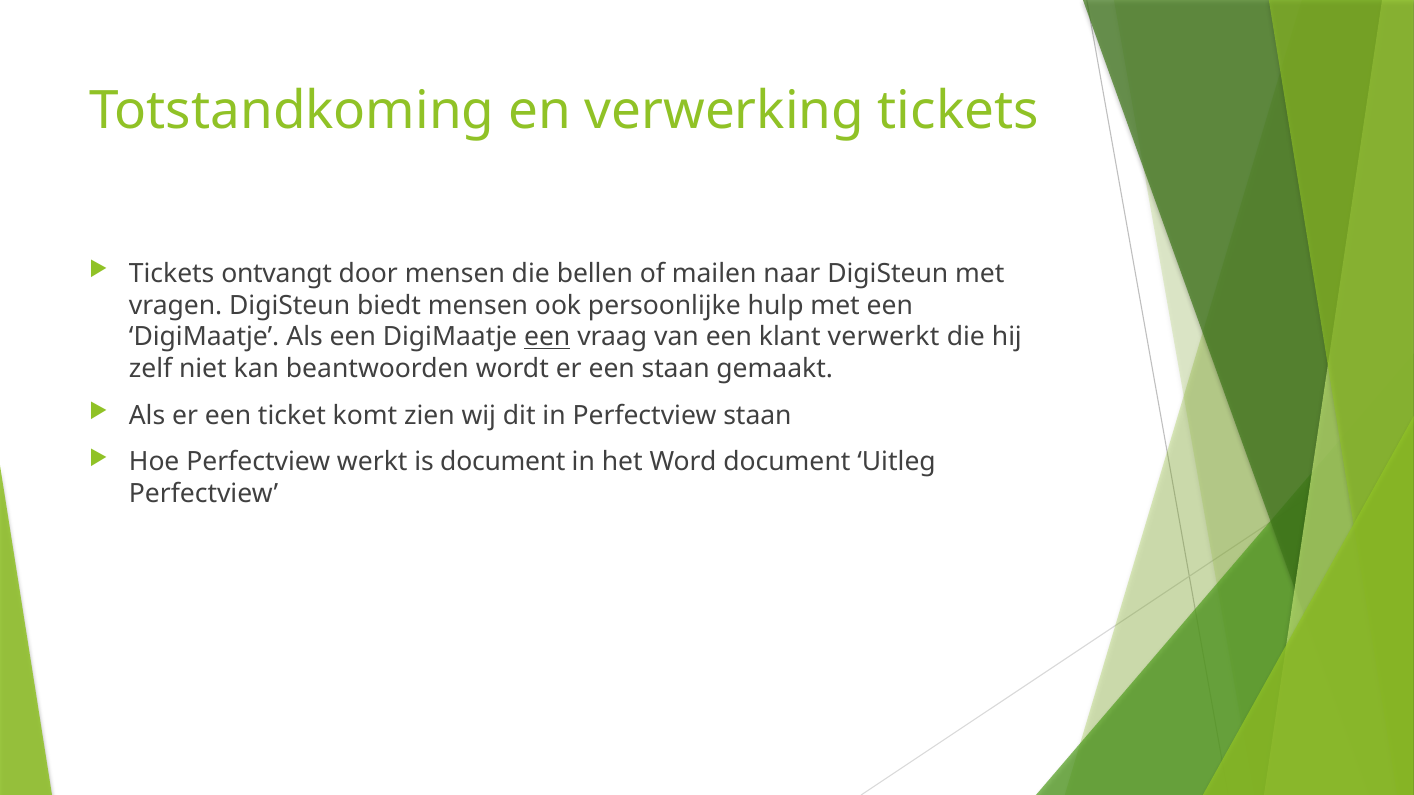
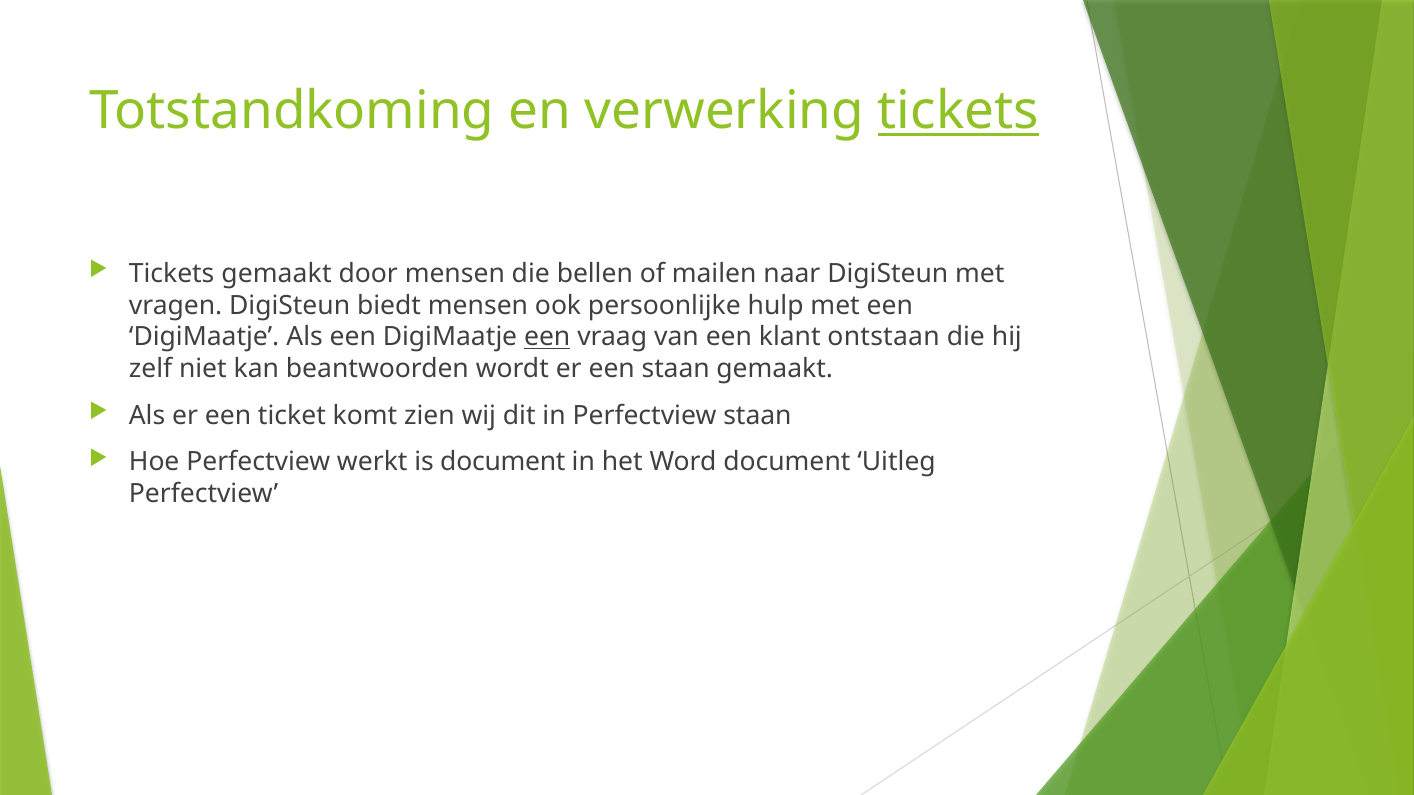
tickets at (958, 112) underline: none -> present
Tickets ontvangt: ontvangt -> gemaakt
verwerkt: verwerkt -> ontstaan
